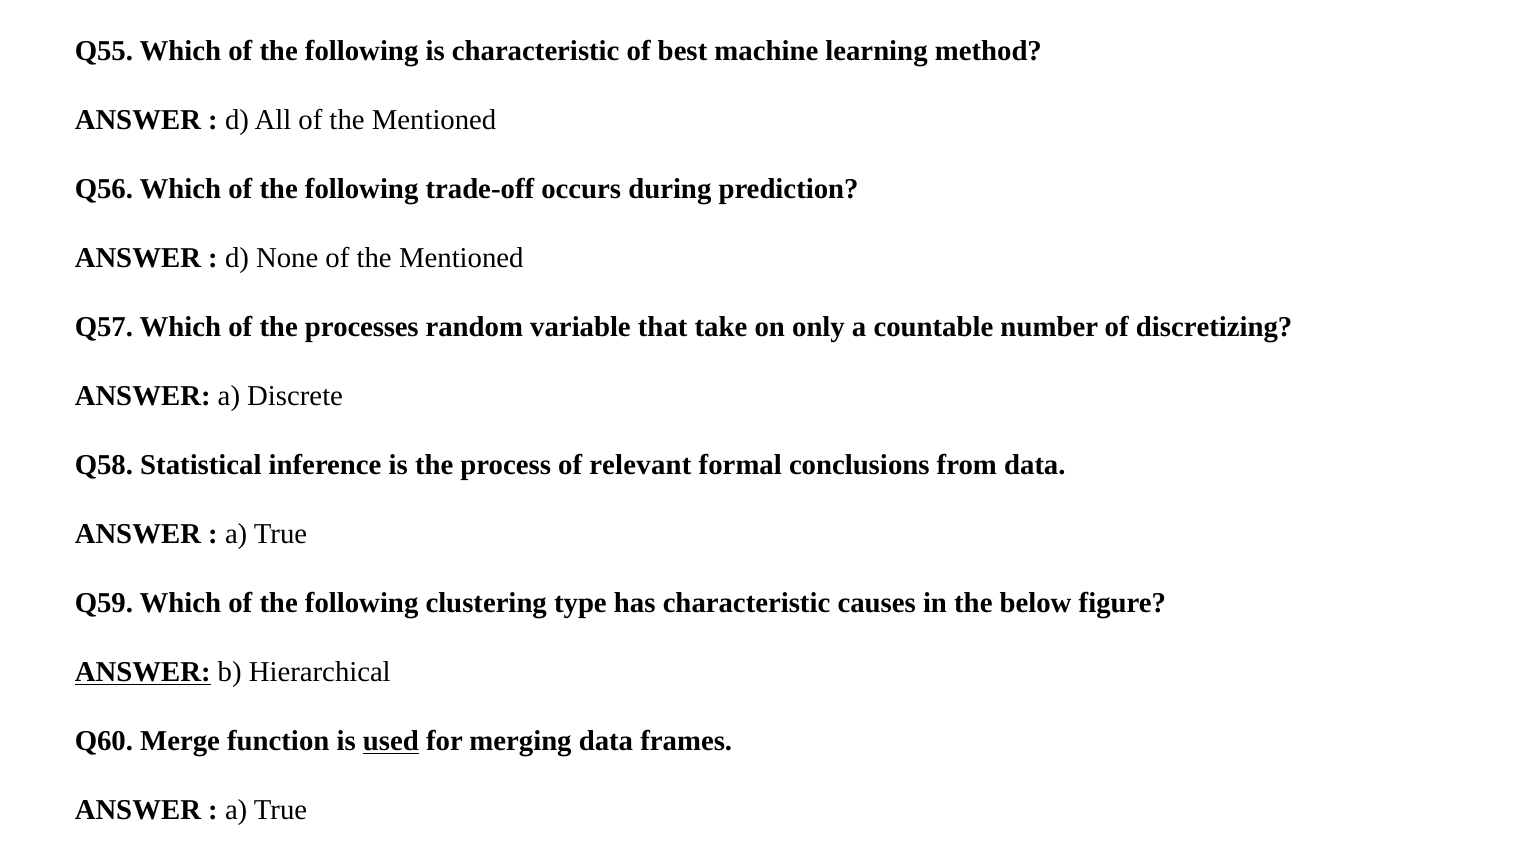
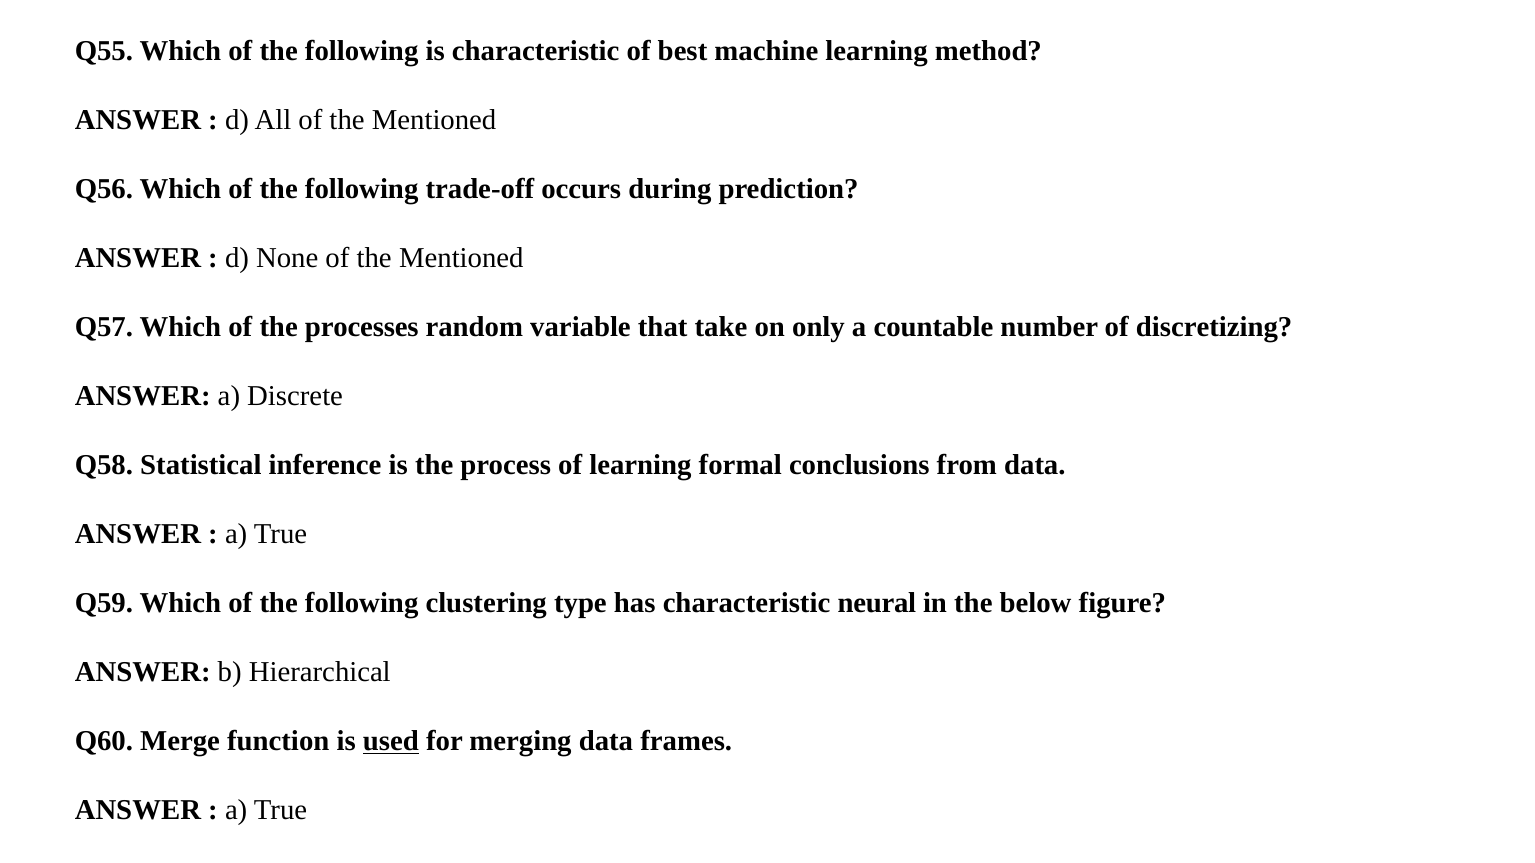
of relevant: relevant -> learning
causes: causes -> neural
ANSWER at (143, 672) underline: present -> none
